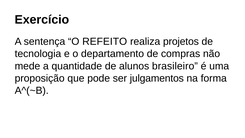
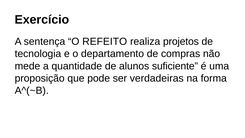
brasileiro: brasileiro -> suficiente
julgamentos: julgamentos -> verdadeiras
